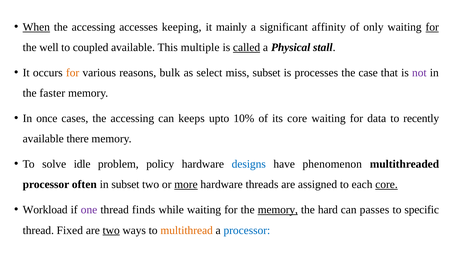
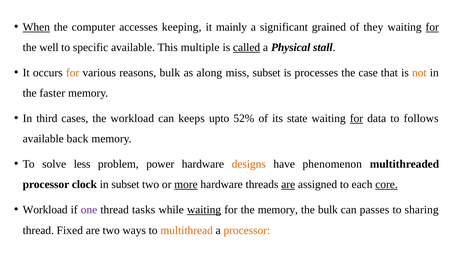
accessing at (93, 27): accessing -> computer
affinity: affinity -> grained
only: only -> they
coupled: coupled -> specific
select: select -> along
not colour: purple -> orange
once: once -> third
cases the accessing: accessing -> workload
10%: 10% -> 52%
its core: core -> state
for at (356, 118) underline: none -> present
recently: recently -> follows
there: there -> back
idle: idle -> less
policy: policy -> power
designs colour: blue -> orange
often: often -> clock
are at (288, 184) underline: none -> present
finds: finds -> tasks
waiting at (204, 210) underline: none -> present
memory at (278, 210) underline: present -> none
the hard: hard -> bulk
specific: specific -> sharing
two at (111, 230) underline: present -> none
processor at (247, 230) colour: blue -> orange
